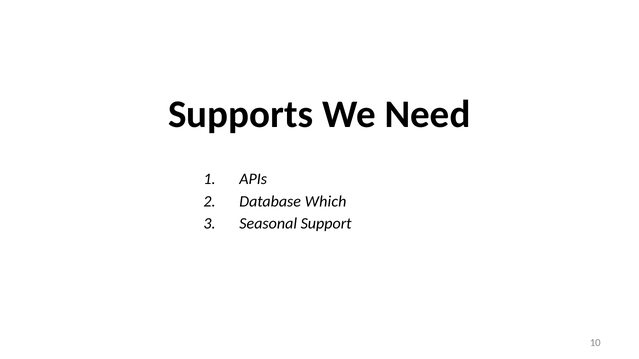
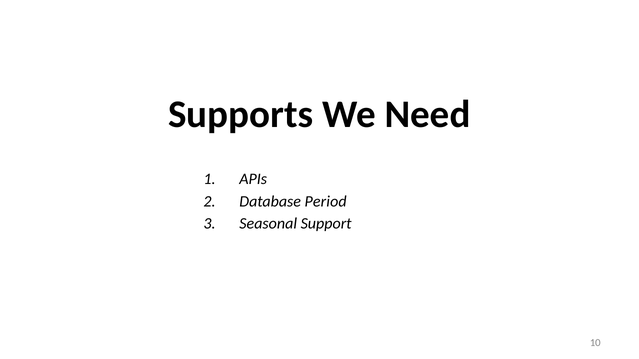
Which: Which -> Period
